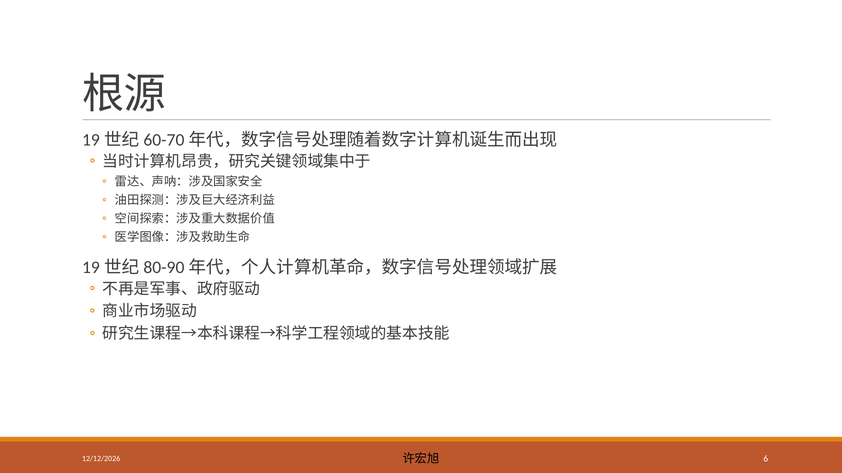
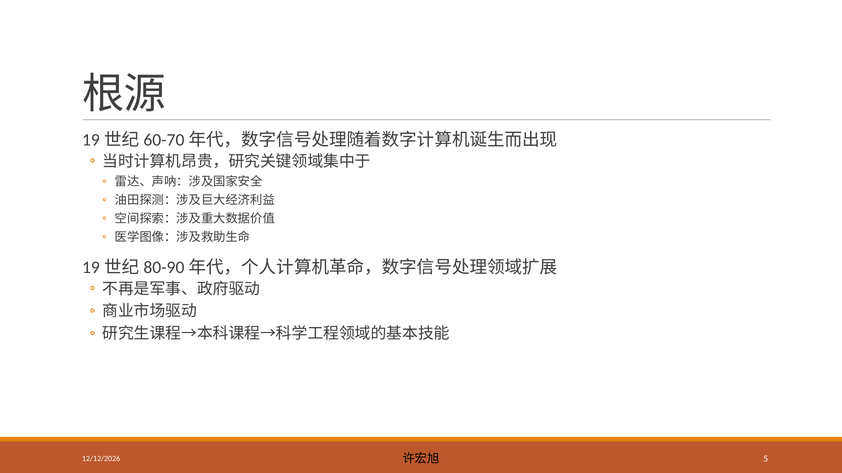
6: 6 -> 5
